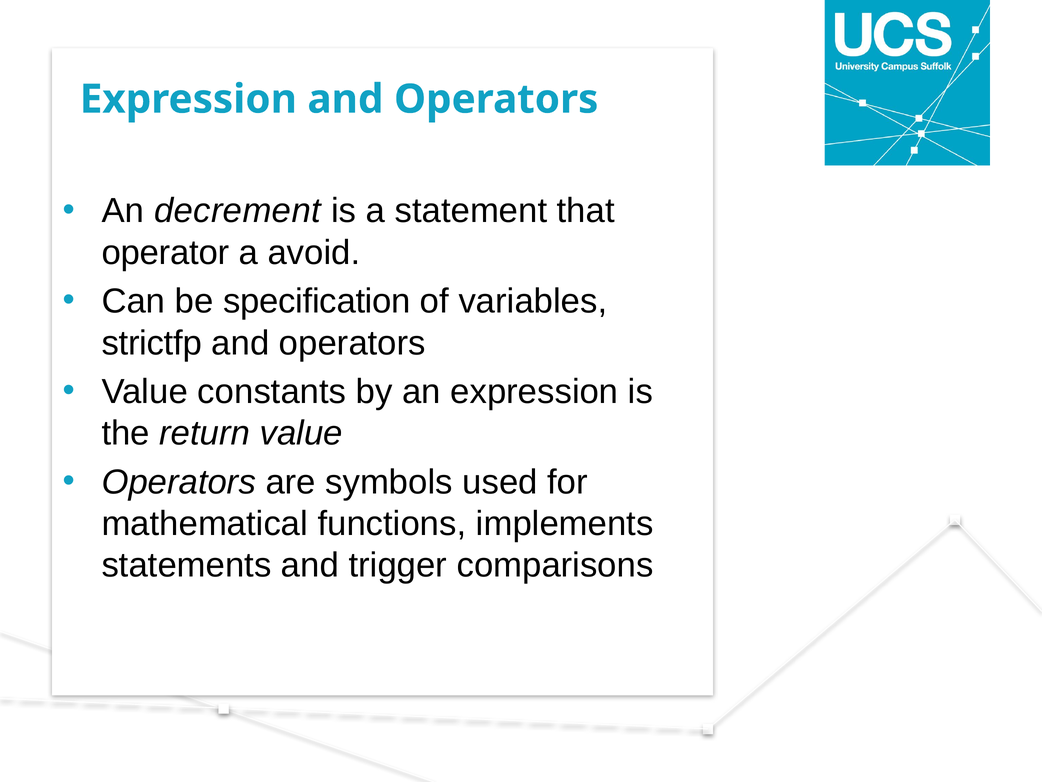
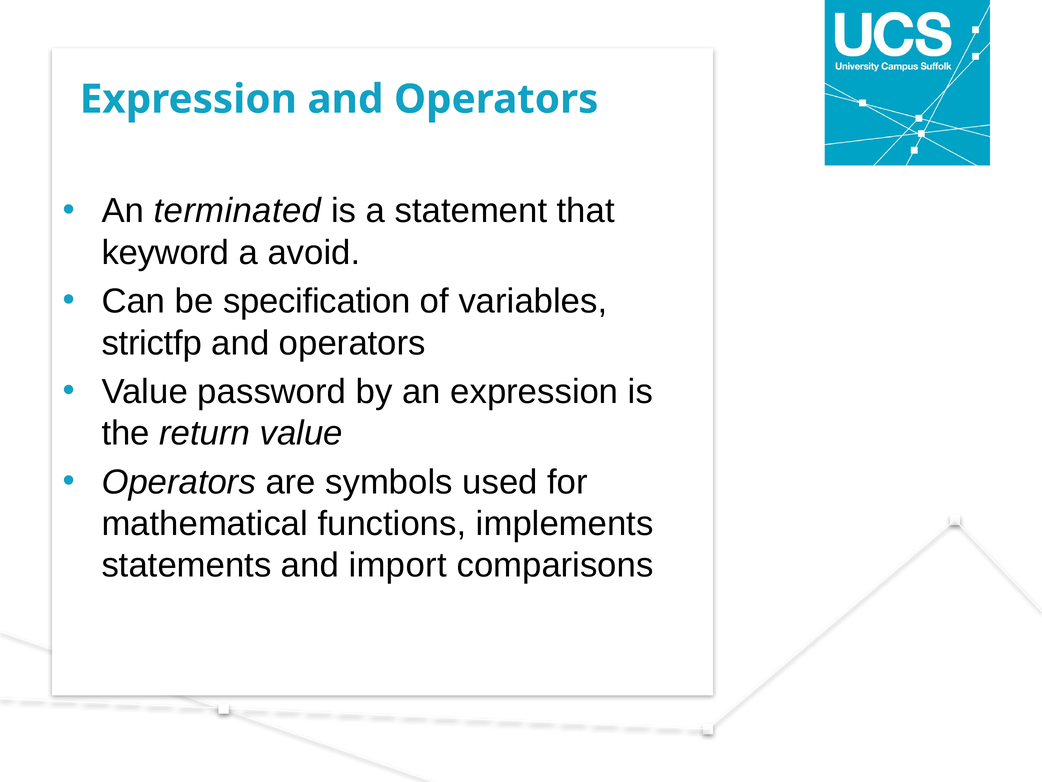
decrement: decrement -> terminated
operator: operator -> keyword
constants: constants -> password
trigger: trigger -> import
